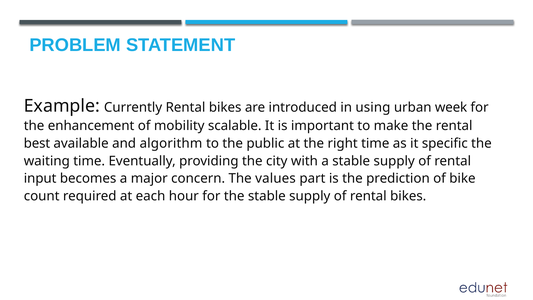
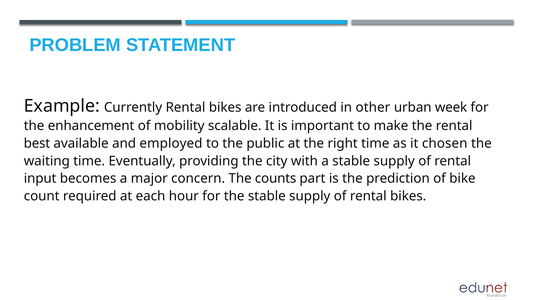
using: using -> other
algorithm: algorithm -> employed
specific: specific -> chosen
values: values -> counts
